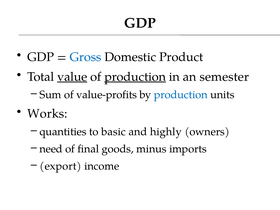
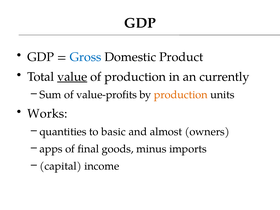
production at (135, 77) underline: present -> none
semester: semester -> currently
production at (181, 95) colour: blue -> orange
highly: highly -> almost
need: need -> apps
export: export -> capital
